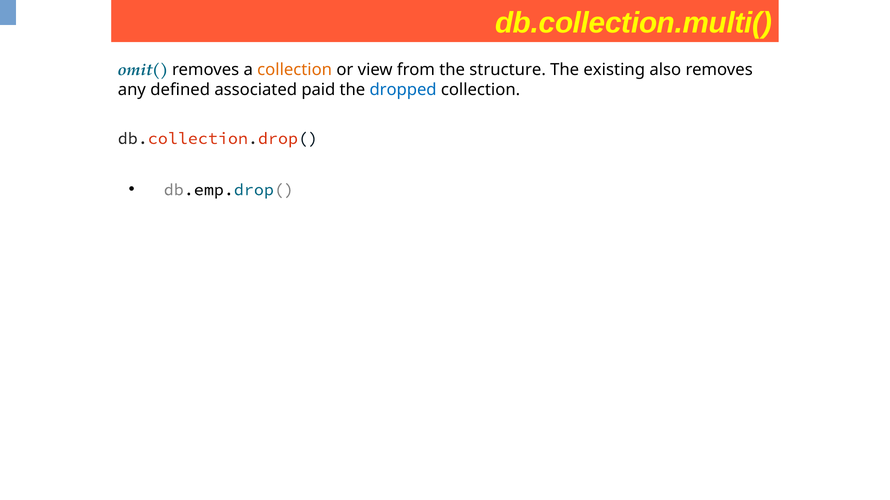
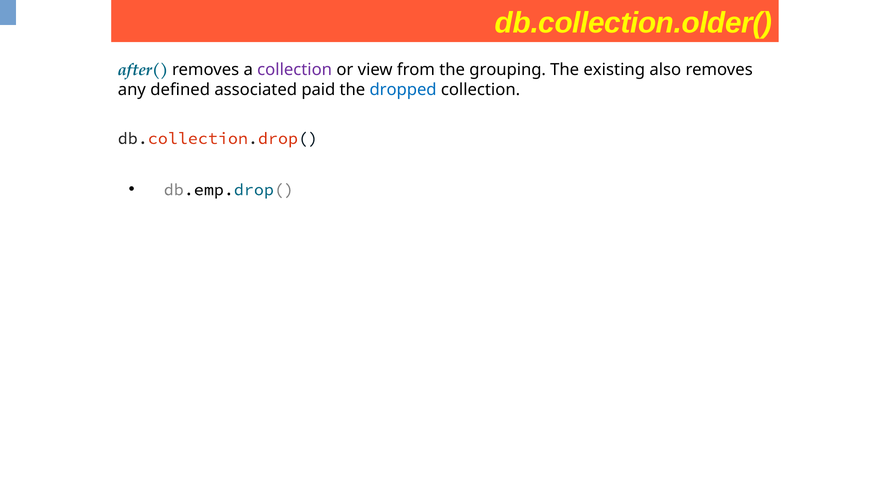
db.collection.multi(: db.collection.multi( -> db.collection.older(
omit(: omit( -> after(
collection at (295, 70) colour: orange -> purple
structure: structure -> grouping
